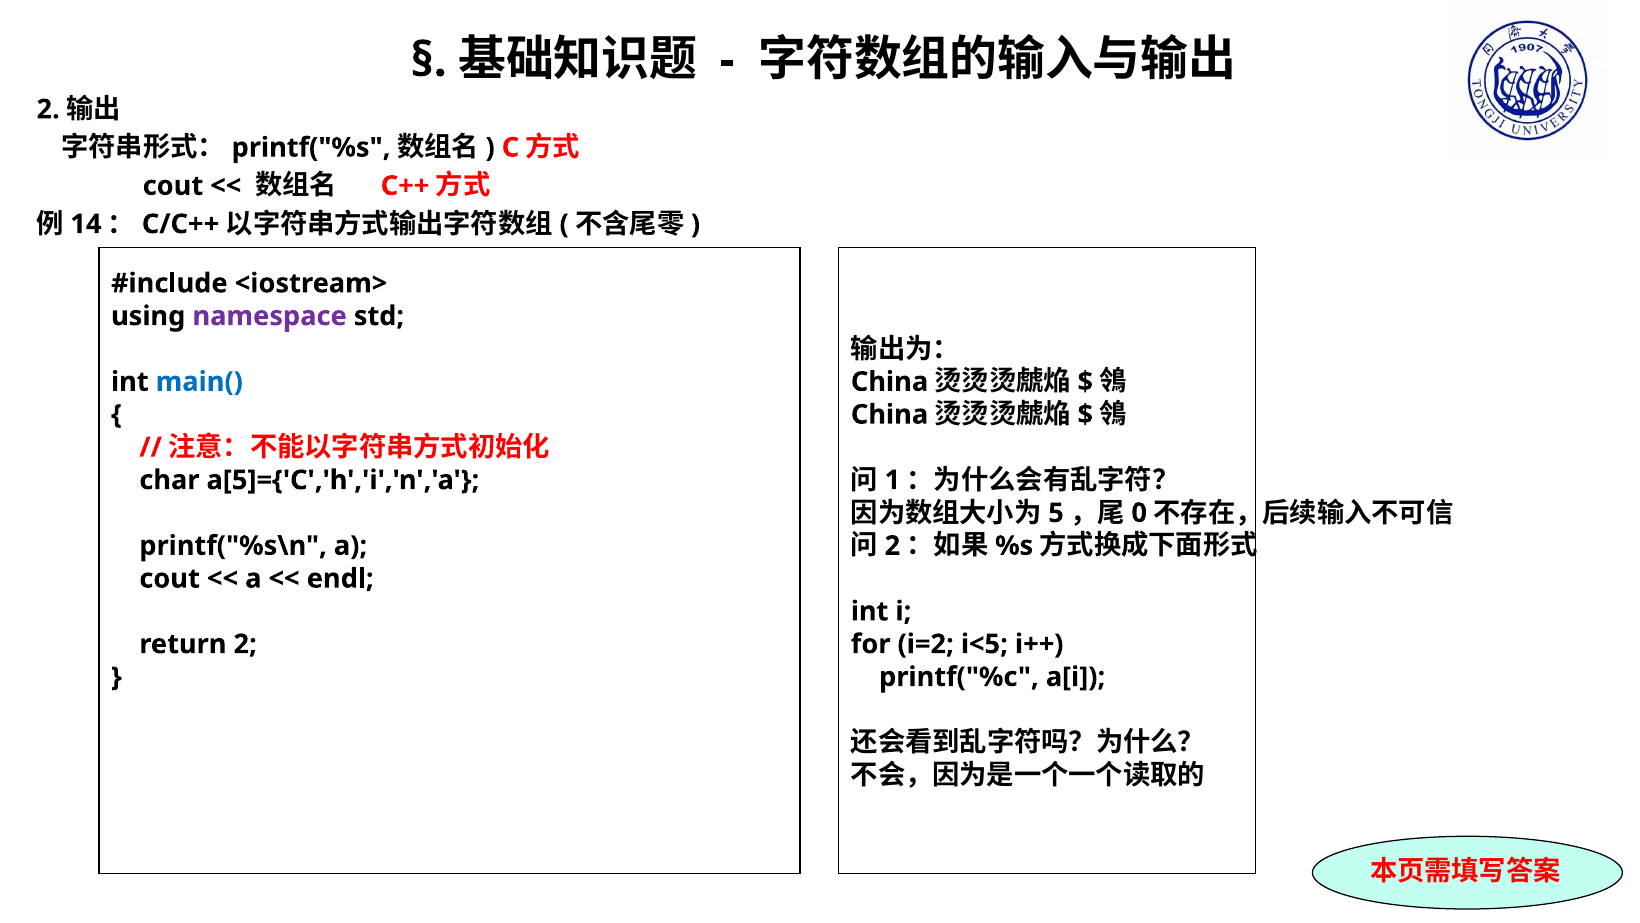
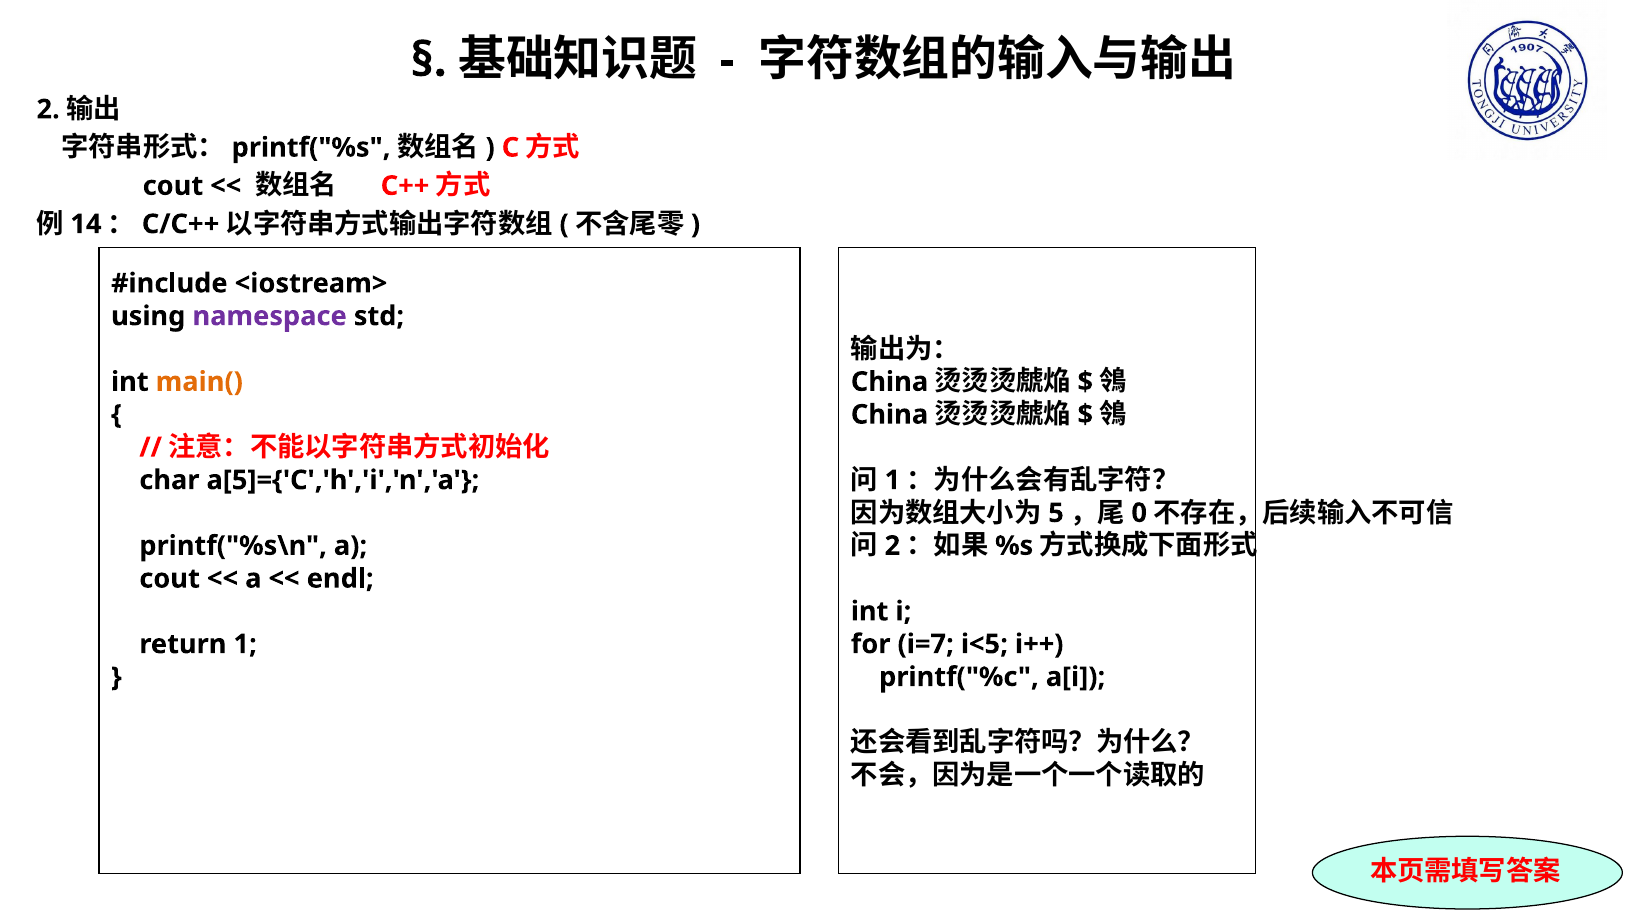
main( colour: blue -> orange
return 2: 2 -> 1
i=2: i=2 -> i=7
